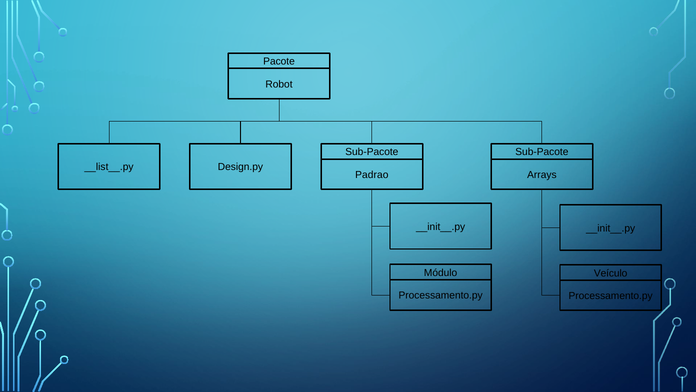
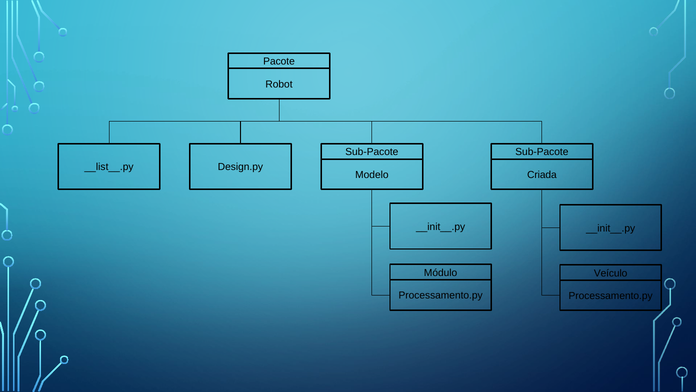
Padrao: Padrao -> Modelo
Arrays: Arrays -> Criada
